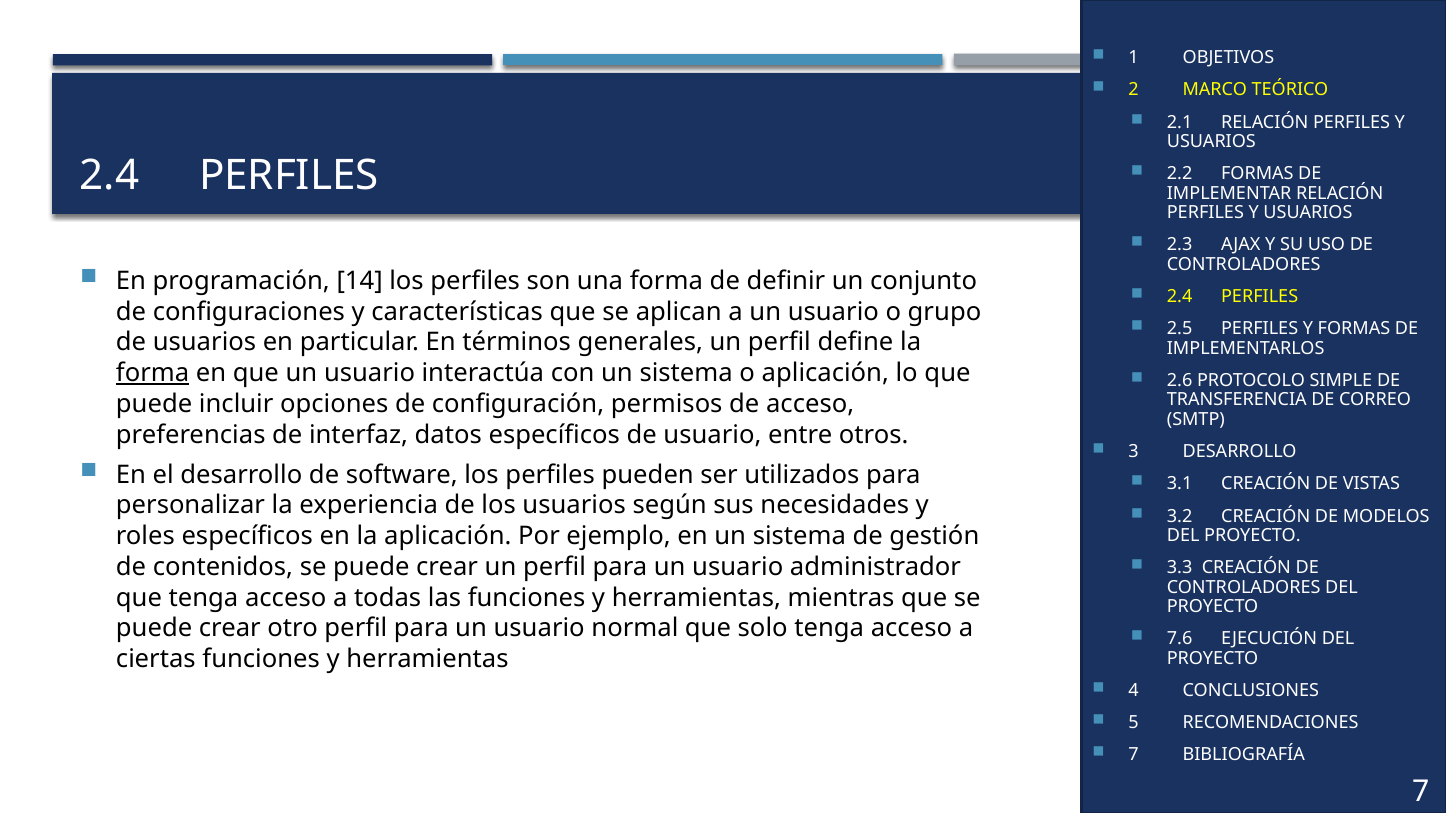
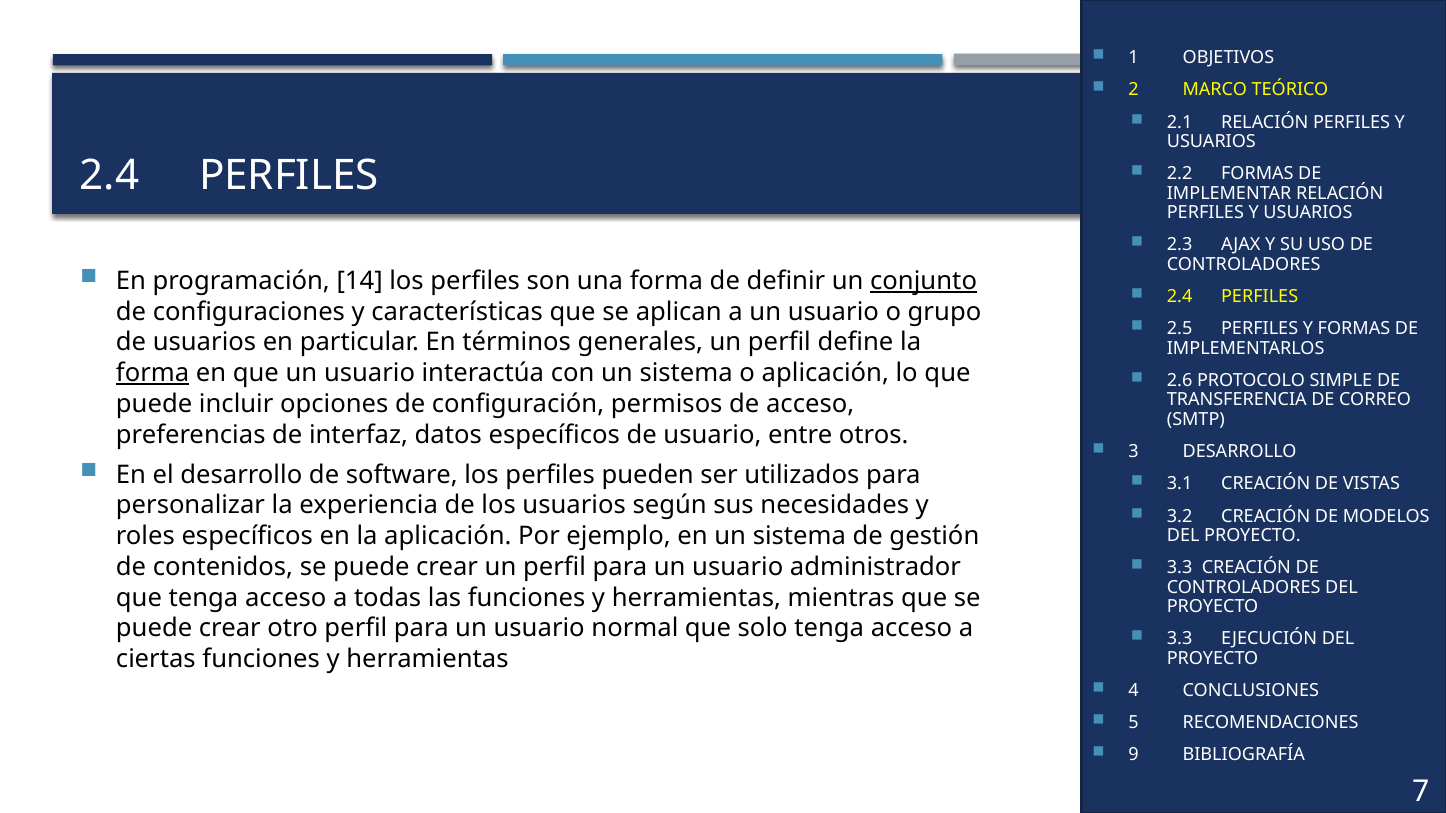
conjunto underline: none -> present
7.6 at (1180, 639): 7.6 -> 3.3
7 at (1134, 755): 7 -> 9
